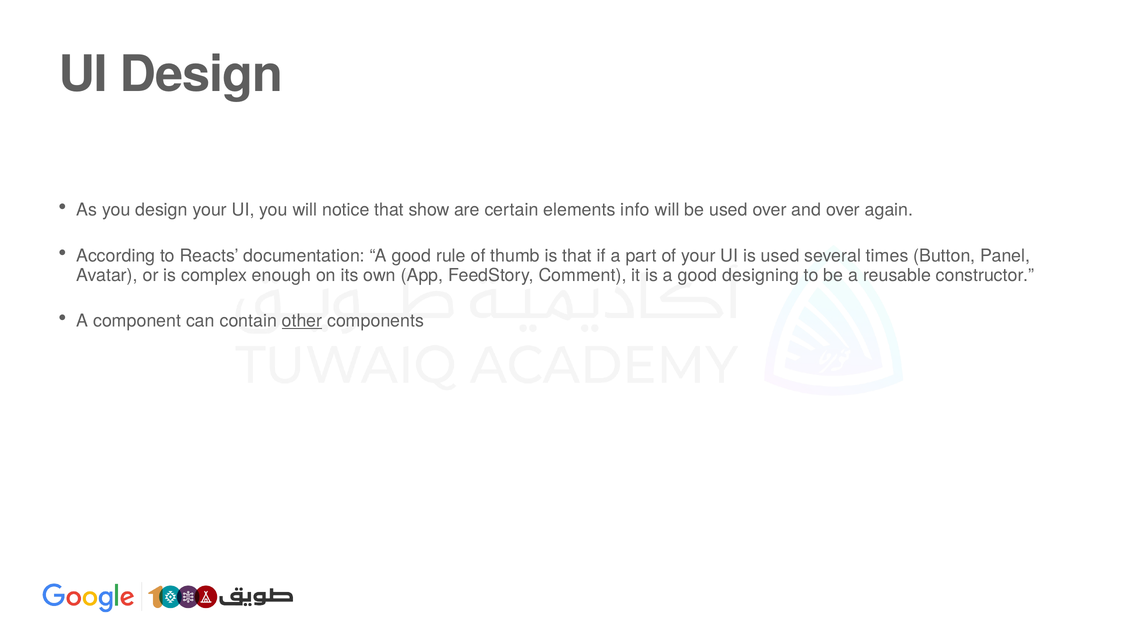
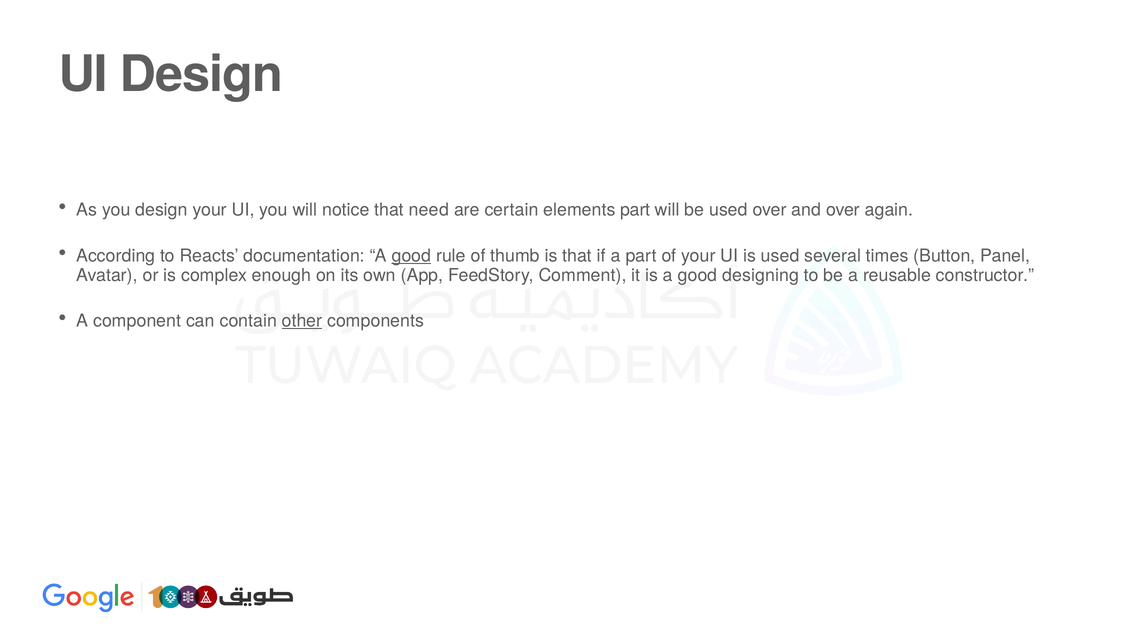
show: show -> need
elements info: info -> part
good at (411, 256) underline: none -> present
